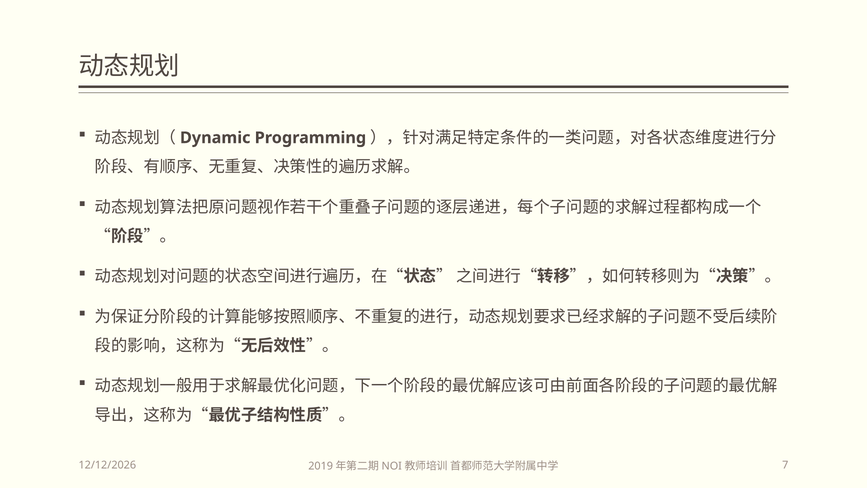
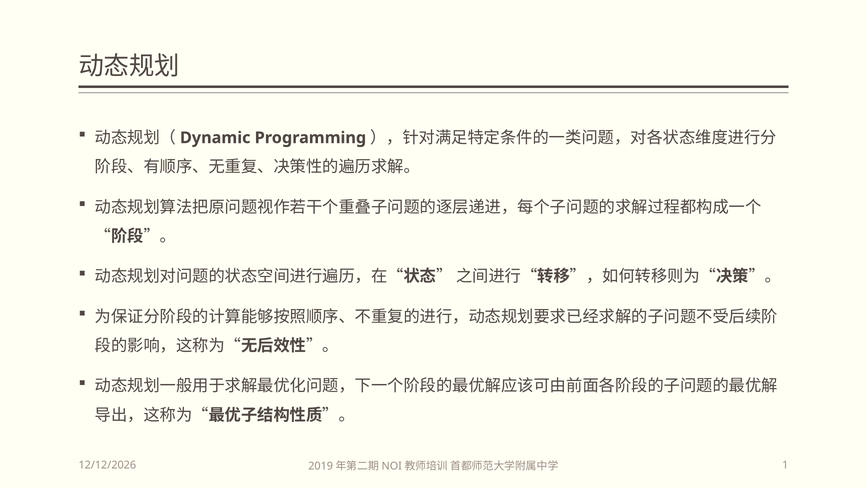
7: 7 -> 1
